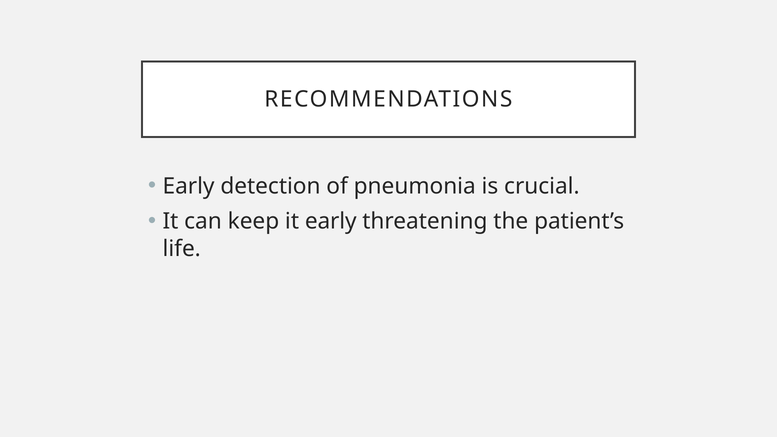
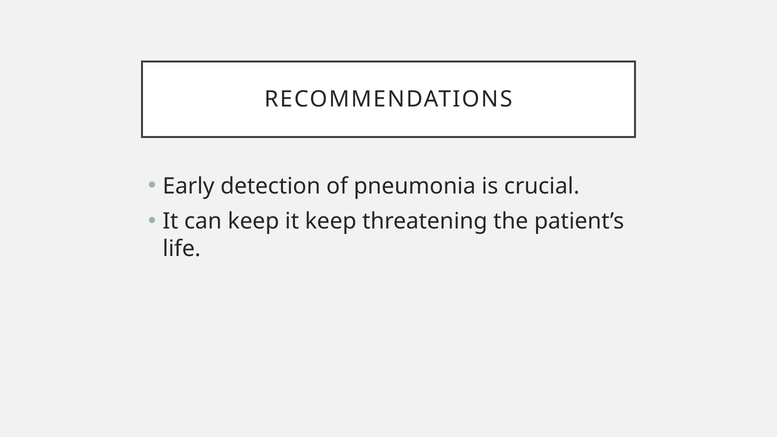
it early: early -> keep
